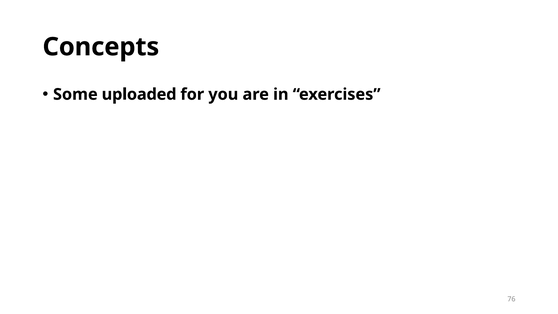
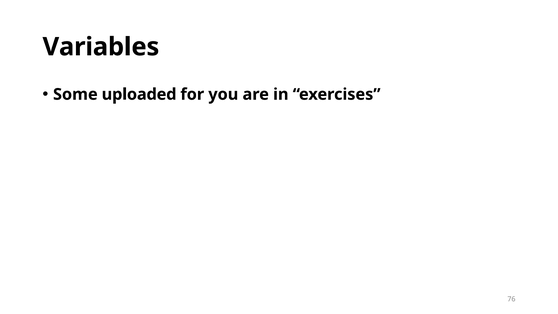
Concepts: Concepts -> Variables
